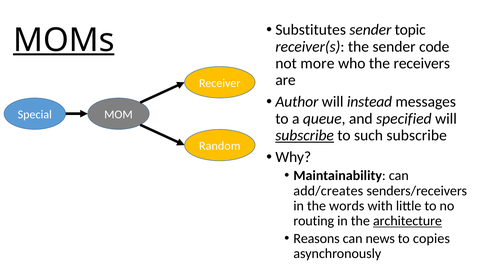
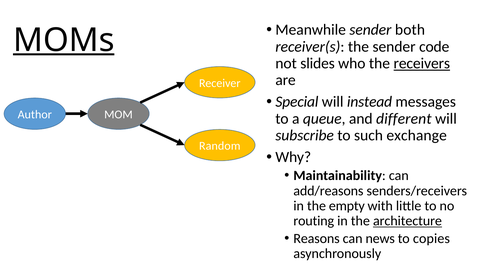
Substitutes: Substitutes -> Meanwhile
topic: topic -> both
more: more -> slides
receivers underline: none -> present
Author: Author -> Special
Special: Special -> Author
specified: specified -> different
subscribe at (305, 135) underline: present -> none
such subscribe: subscribe -> exchange
add/creates: add/creates -> add/reasons
words: words -> empty
